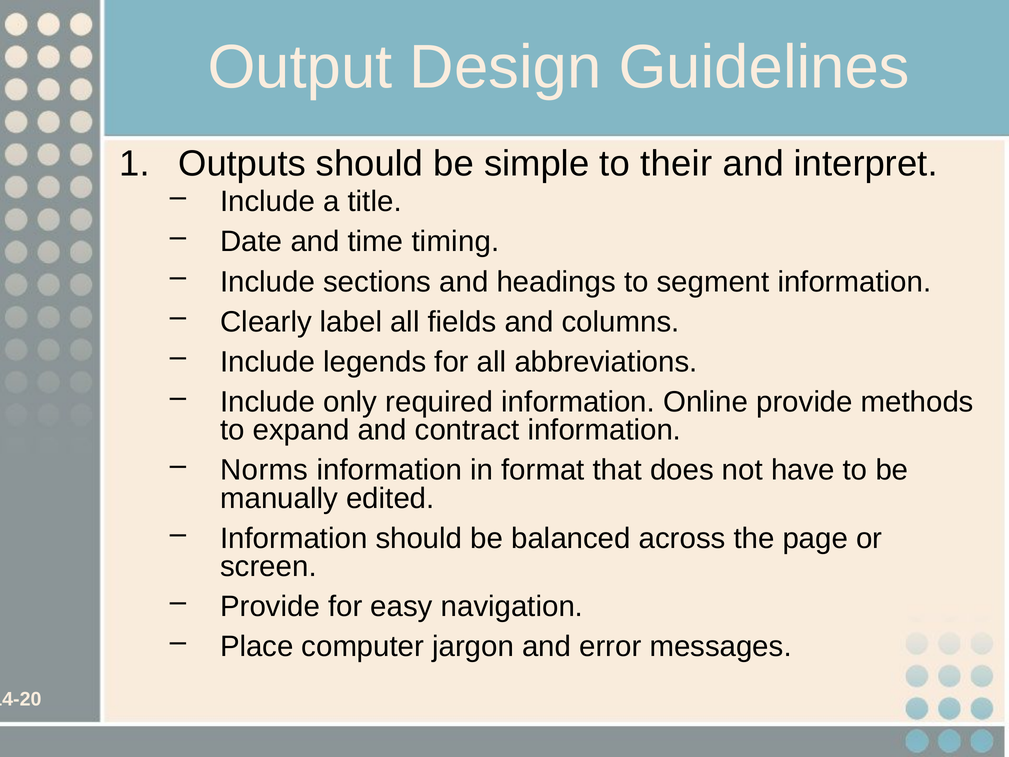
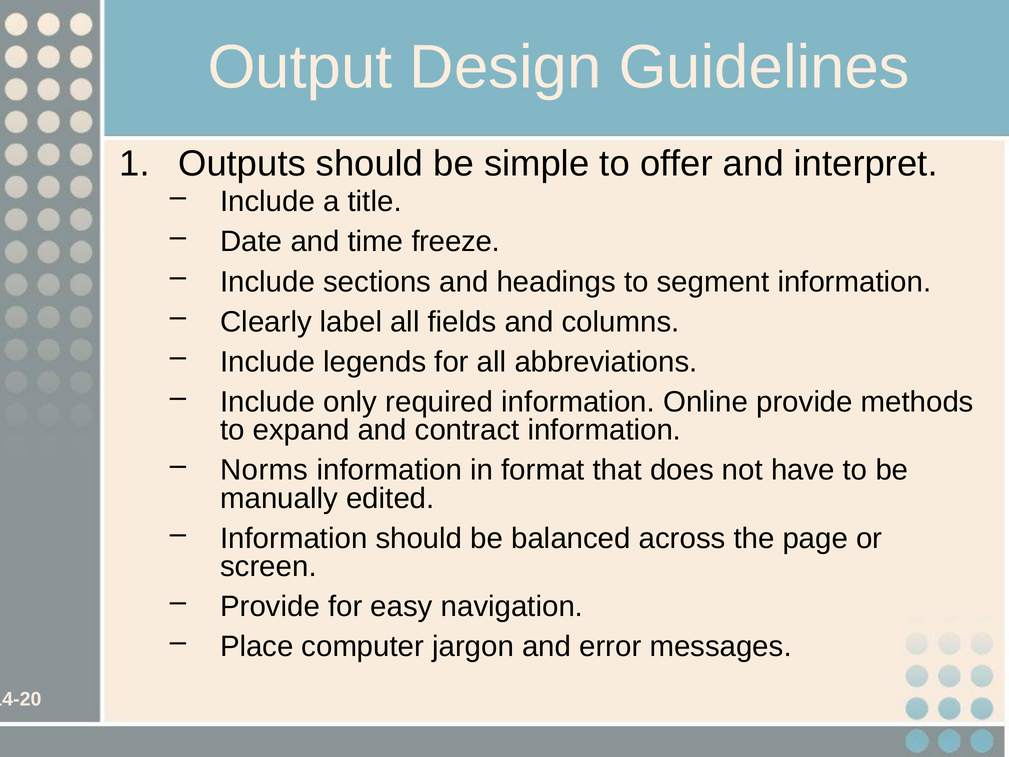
their: their -> offer
timing: timing -> freeze
